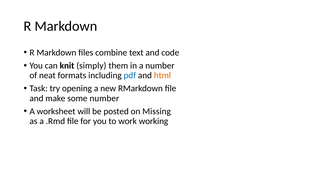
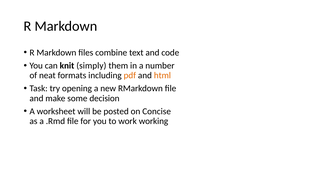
pdf colour: blue -> orange
some number: number -> decision
Missing: Missing -> Concise
